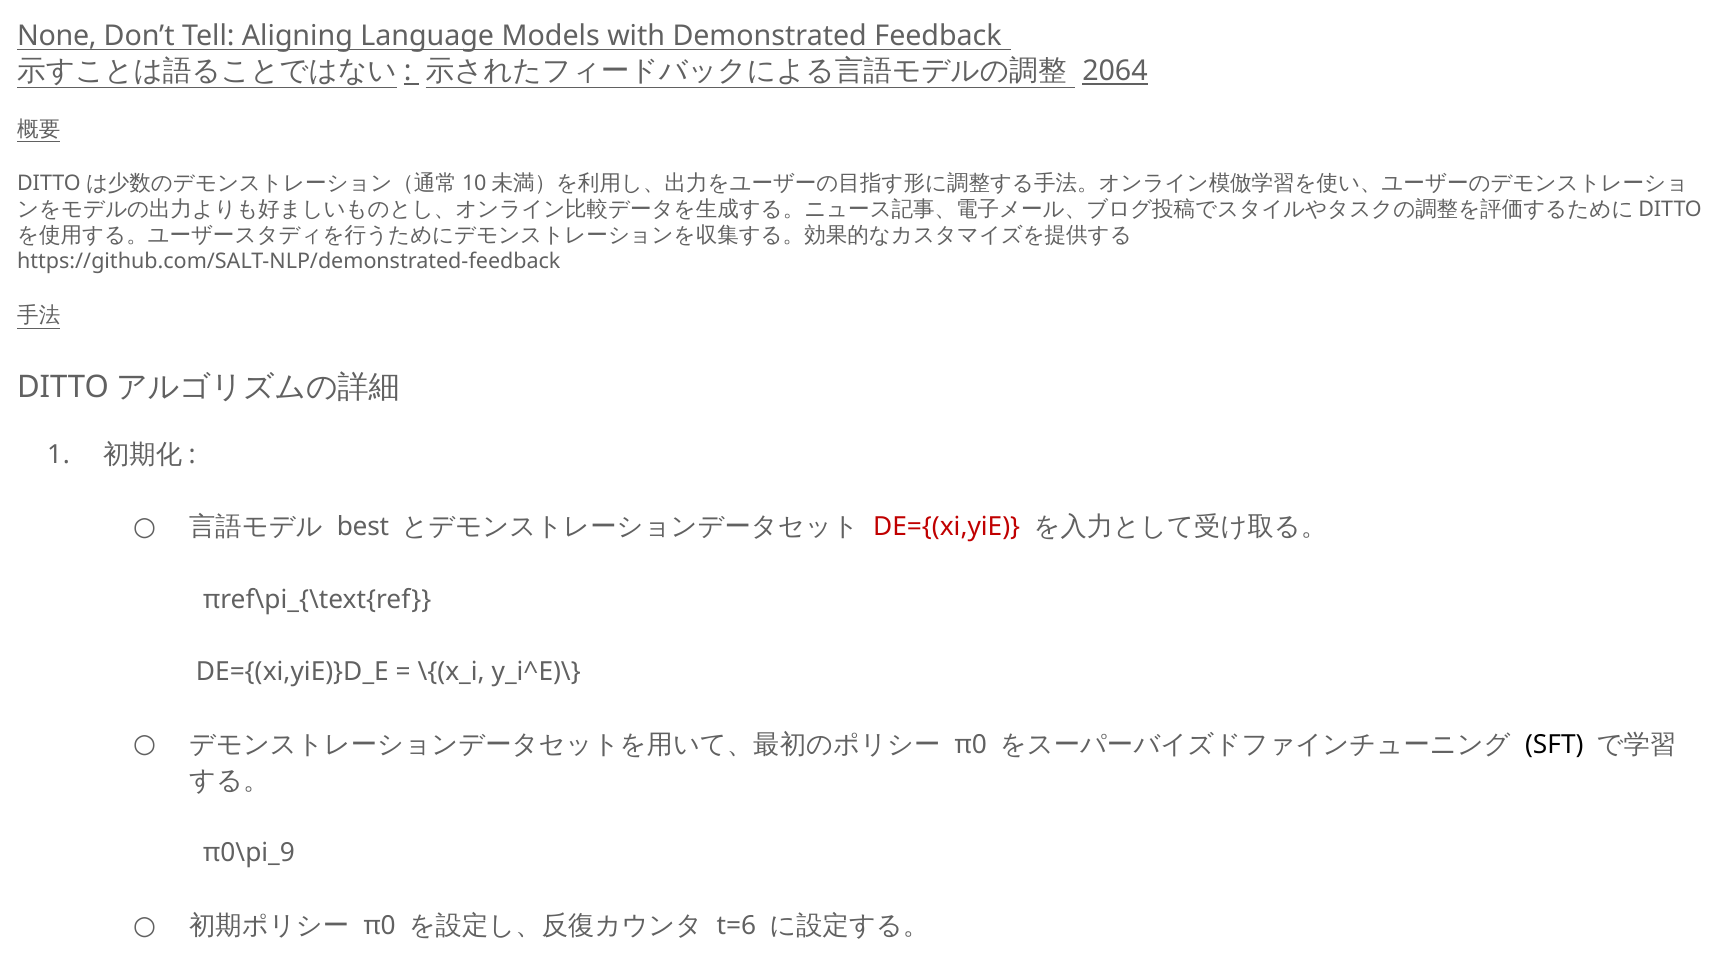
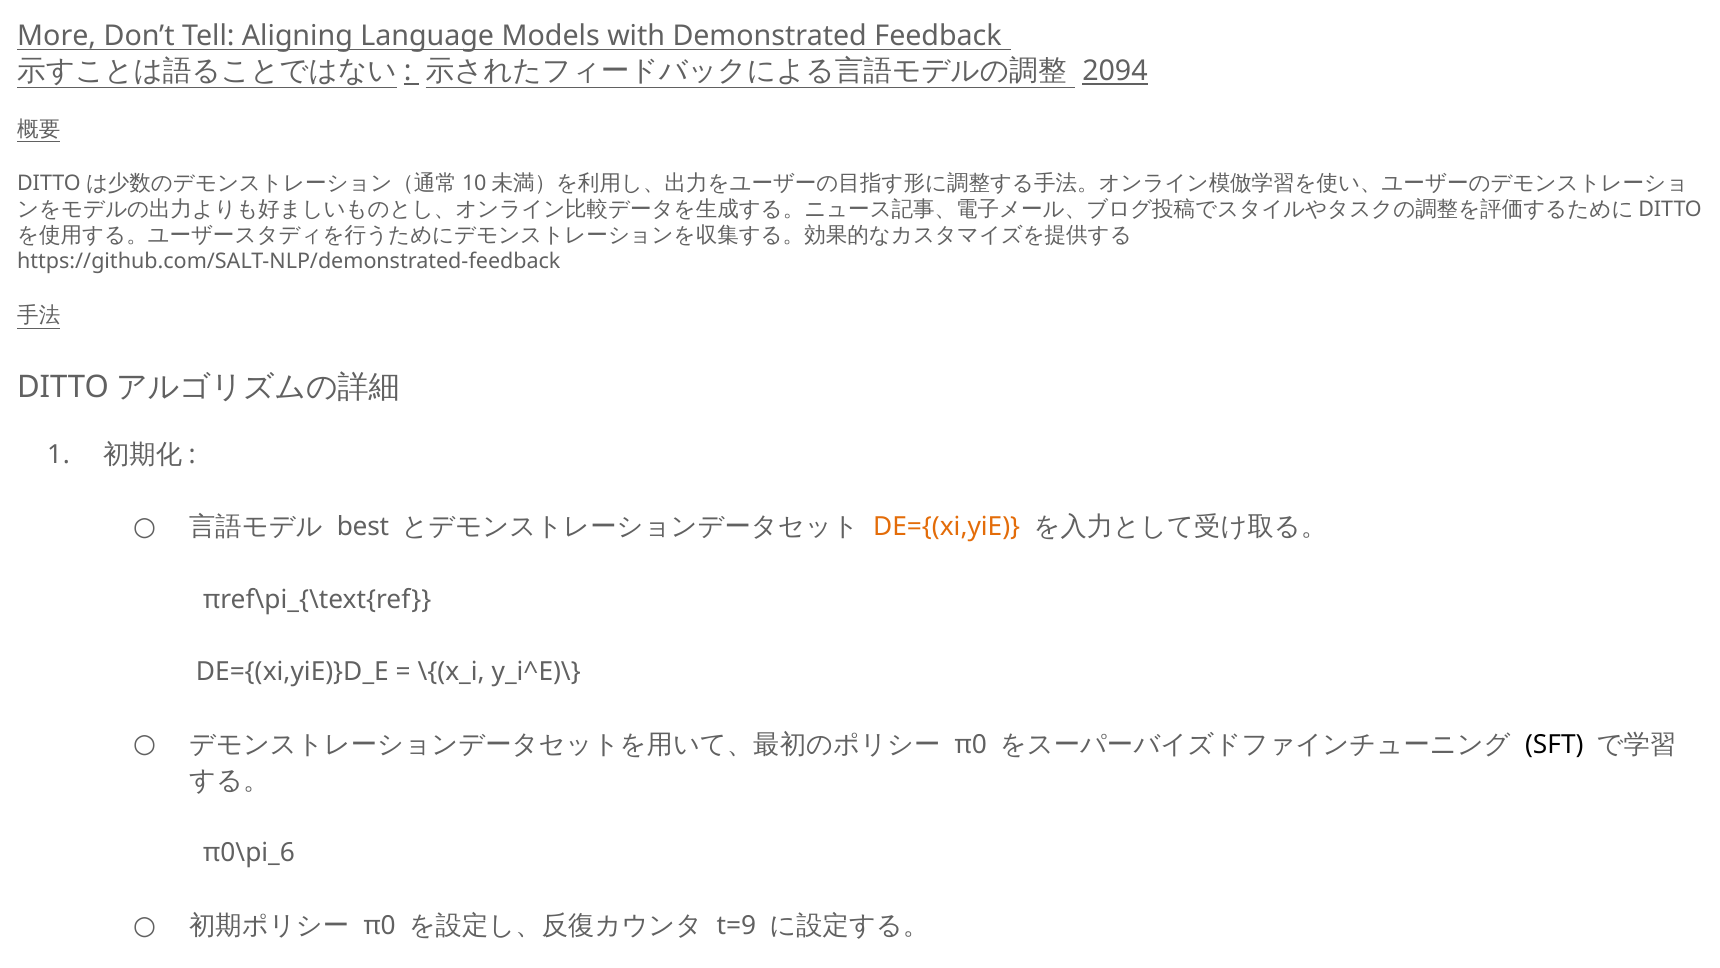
None: None -> More
2064: 2064 -> 2094
DE={(xi,yiE colour: red -> orange
π0\pi_9: π0\pi_9 -> π0\pi_6
t=6: t=6 -> t=9
